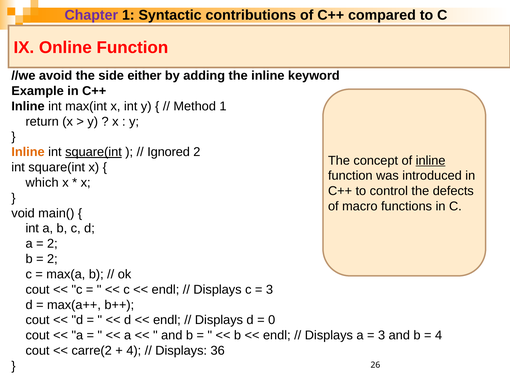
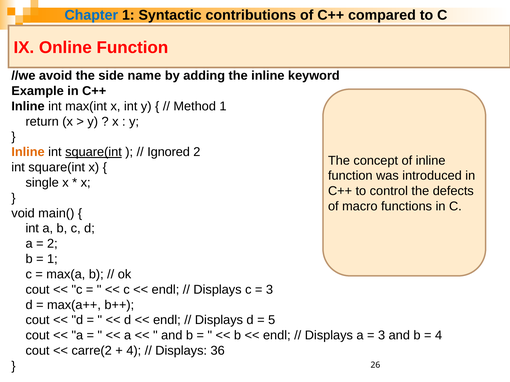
Chapter colour: purple -> blue
either: either -> name
inline at (431, 161) underline: present -> none
which: which -> single
2 at (52, 259): 2 -> 1
0: 0 -> 5
